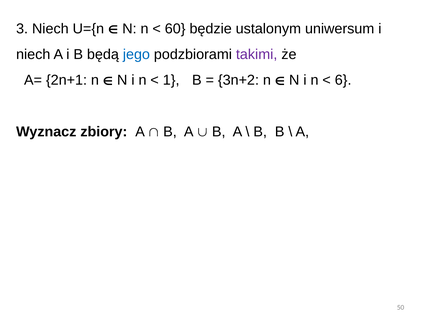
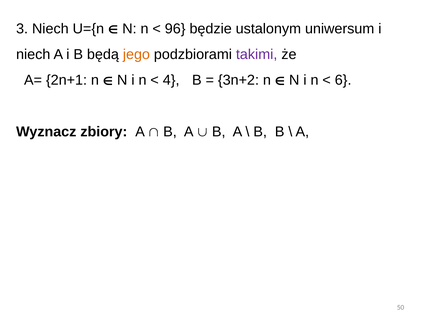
60: 60 -> 96
jego colour: blue -> orange
1: 1 -> 4
